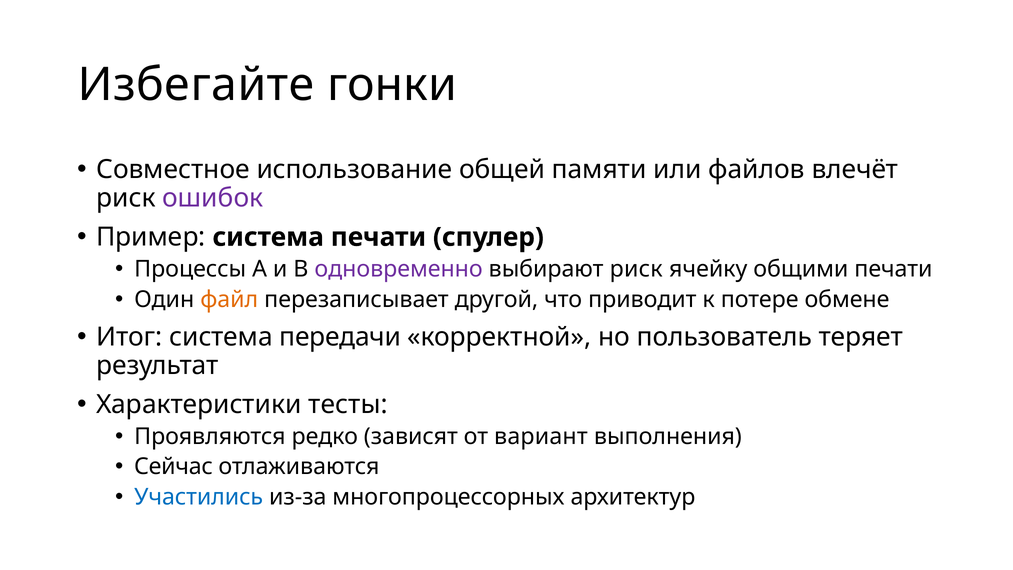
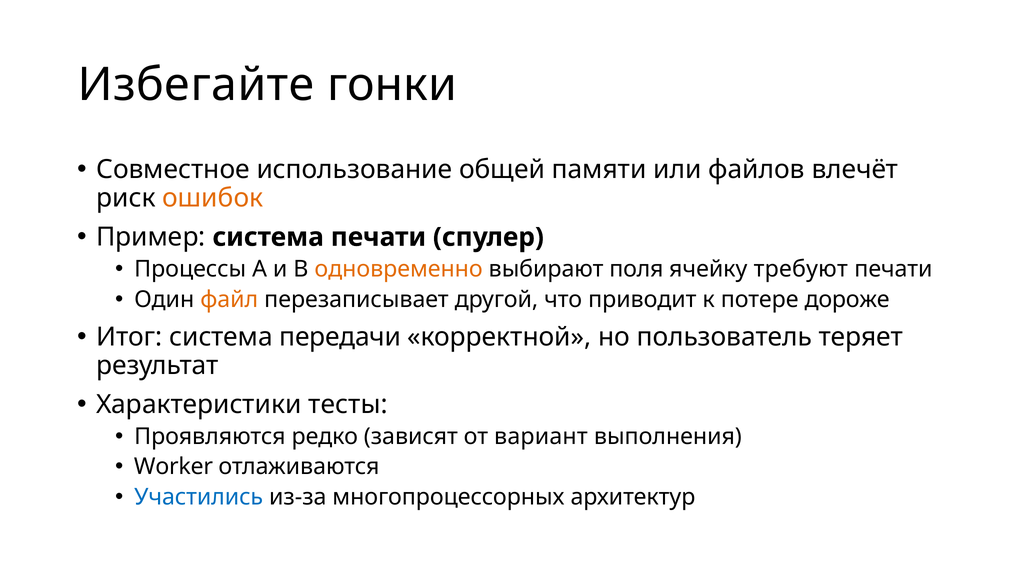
ошибок colour: purple -> orange
одновременно colour: purple -> orange
выбирают риск: риск -> поля
общими: общими -> требуют
обмене: обмене -> дороже
Сейчас: Сейчас -> Worker
